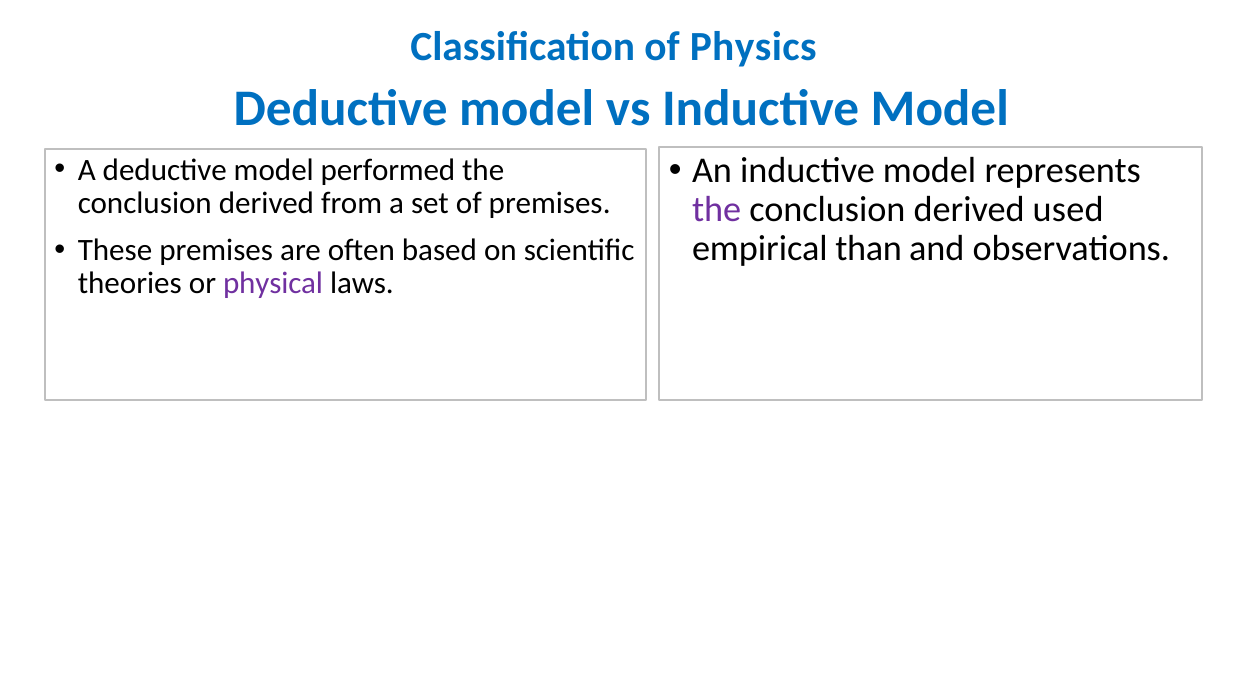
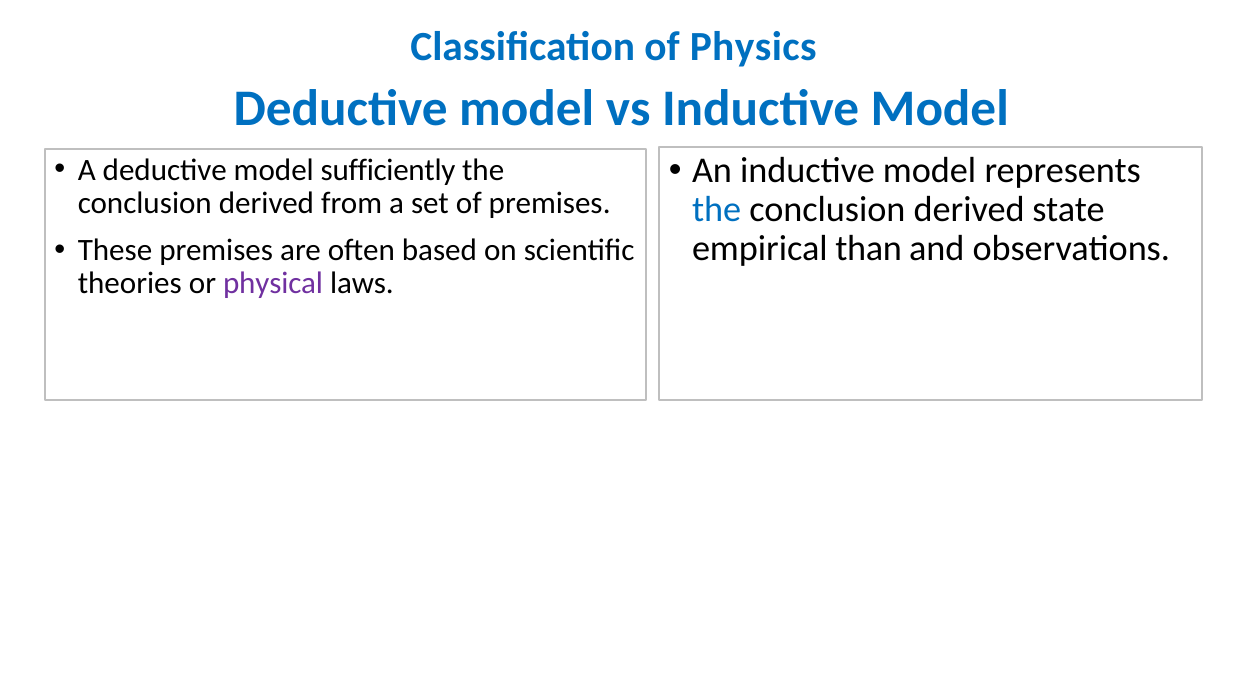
performed: performed -> sufficiently
the at (717, 210) colour: purple -> blue
used: used -> state
